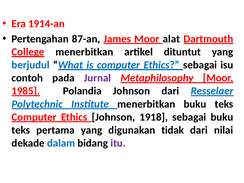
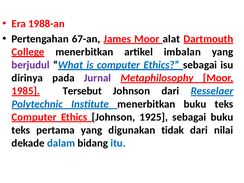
1914-an: 1914-an -> 1988-an
87-an: 87-an -> 67-an
dituntut: dituntut -> imbalan
berjudul colour: blue -> purple
contoh: contoh -> dirinya
Polandia: Polandia -> Tersebut
1918: 1918 -> 1925
itu colour: purple -> blue
